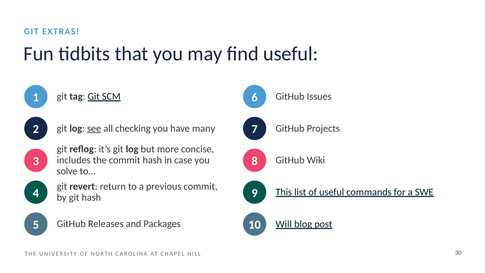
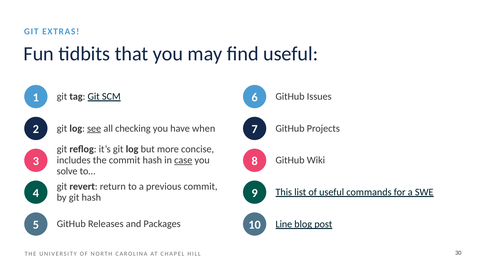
many: many -> when
case underline: none -> present
Will: Will -> Line
